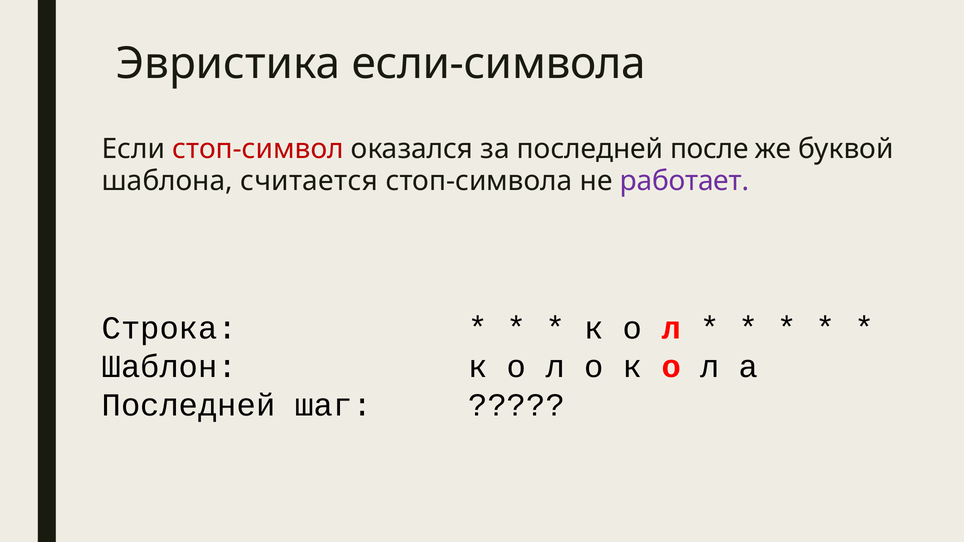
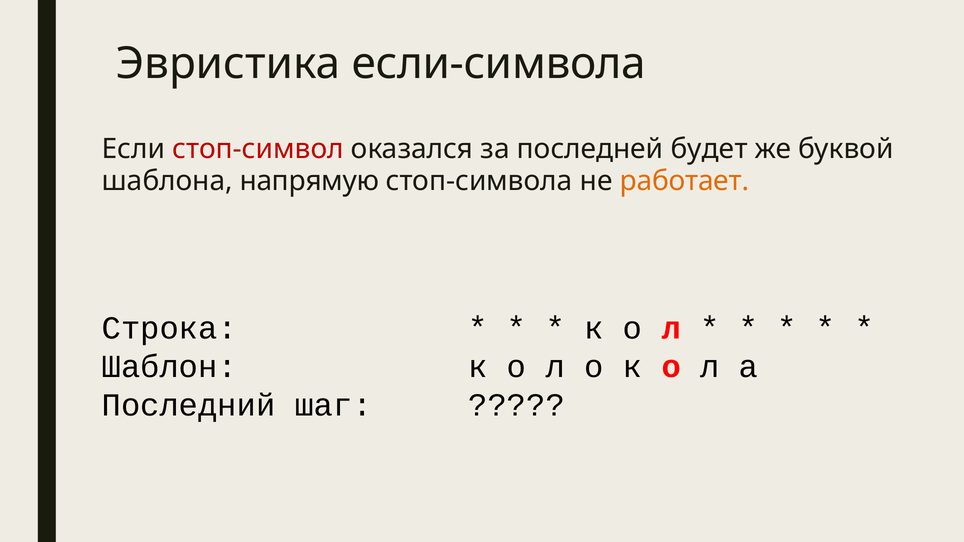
после: после -> будет
считается: считается -> напрямую
работает colour: purple -> orange
Последней at (189, 405): Последней -> Последний
